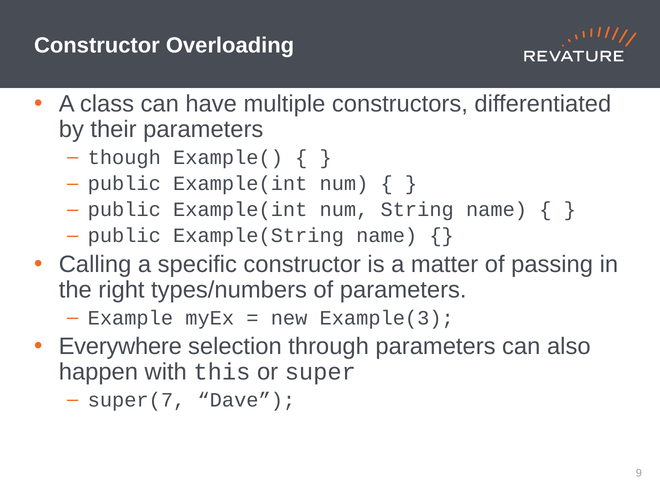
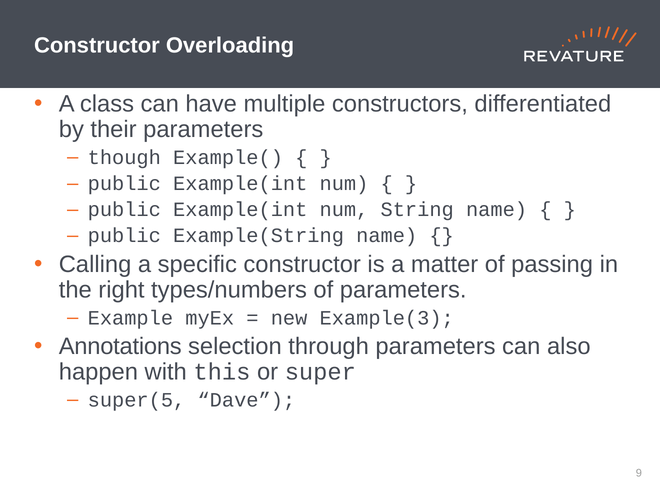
Everywhere: Everywhere -> Annotations
super(7: super(7 -> super(5
